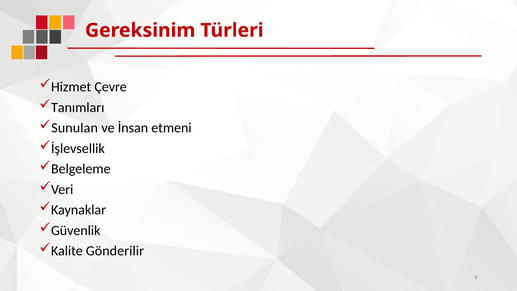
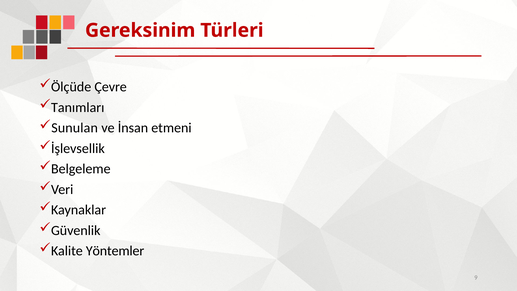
Hizmet: Hizmet -> Ölçüde
Gönderilir: Gönderilir -> Yöntemler
